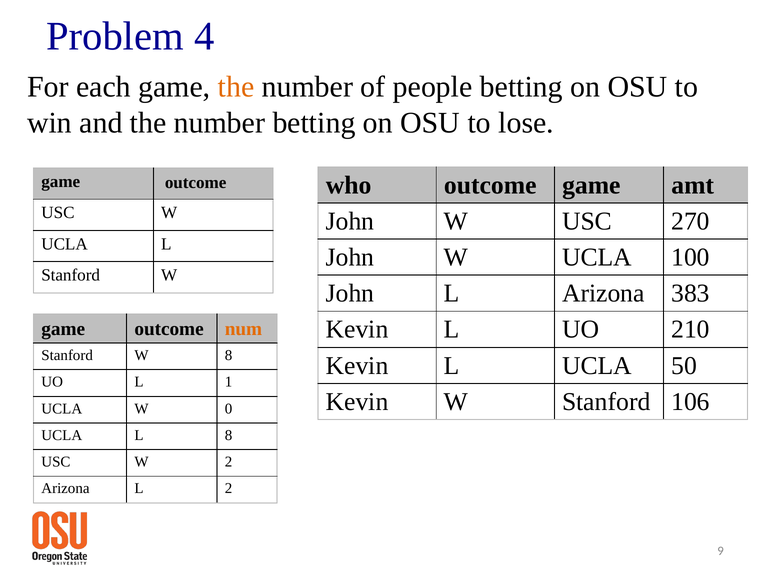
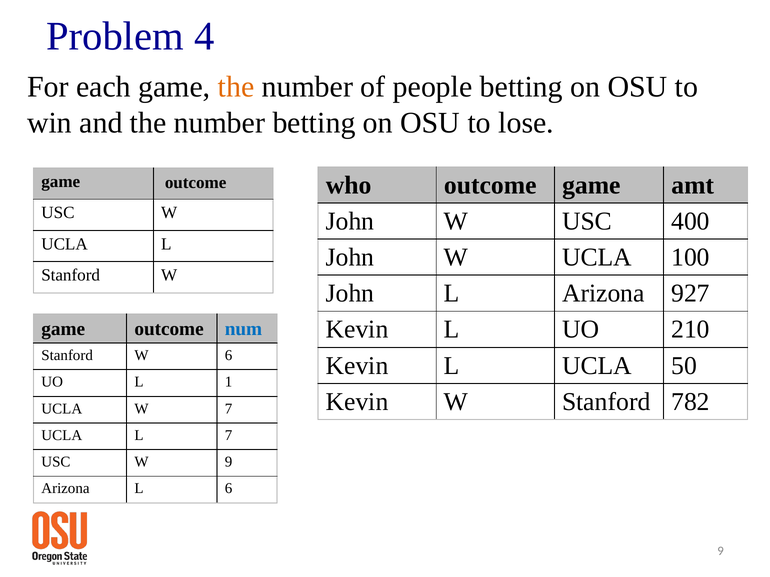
270: 270 -> 400
383: 383 -> 927
num colour: orange -> blue
W 8: 8 -> 6
106: 106 -> 782
W 0: 0 -> 7
L 8: 8 -> 7
W 2: 2 -> 9
L 2: 2 -> 6
